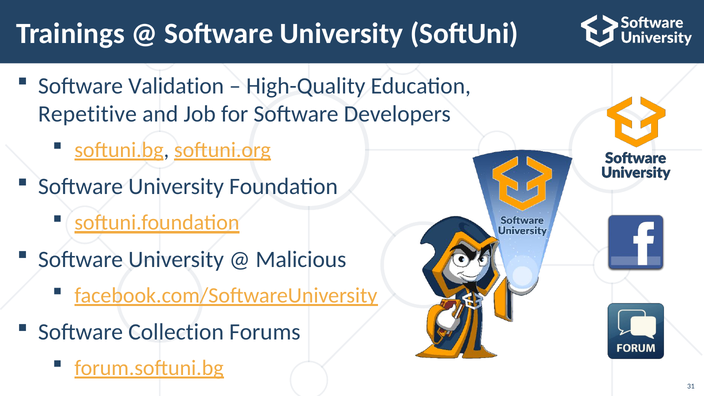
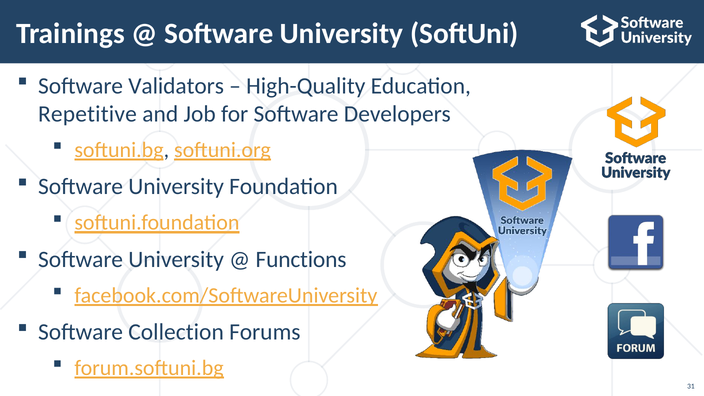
Validation: Validation -> Validators
Malicious: Malicious -> Functions
